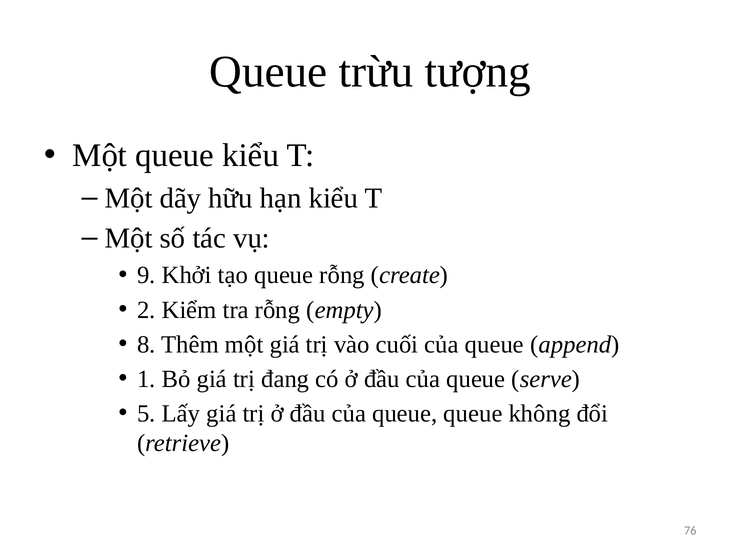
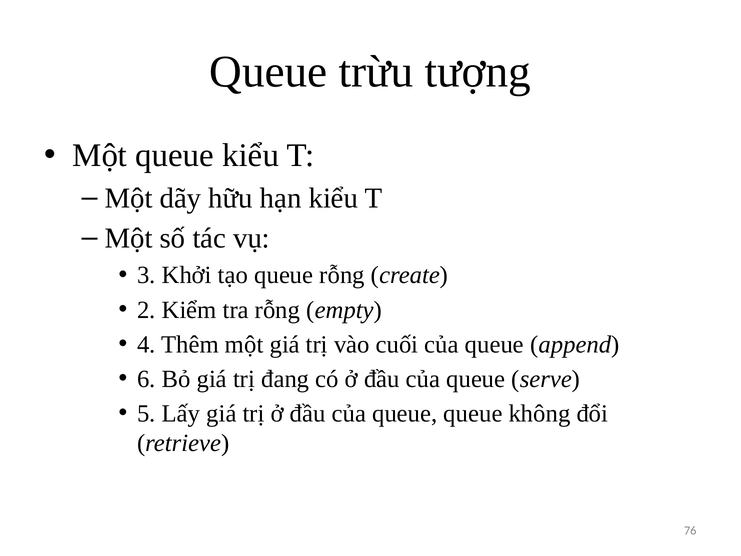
9: 9 -> 3
8: 8 -> 4
1: 1 -> 6
